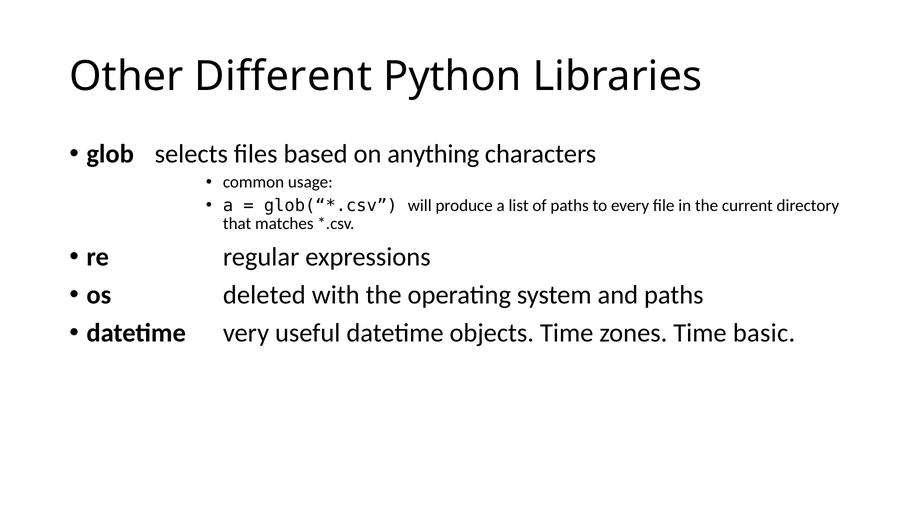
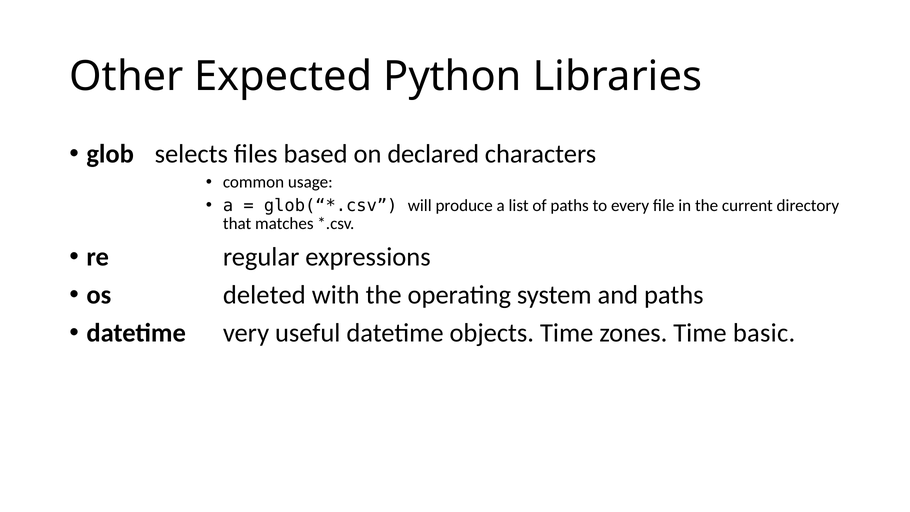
Different: Different -> Expected
anything: anything -> declared
